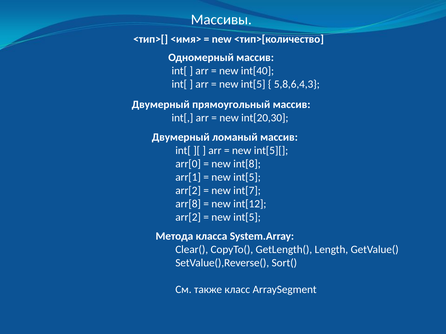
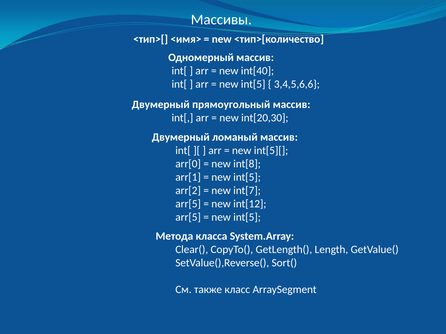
5,8,6,4,3: 5,8,6,4,3 -> 3,4,5,6,6
arr[8 at (188, 204): arr[8 -> arr[5
arr[2 at (188, 218): arr[2 -> arr[5
